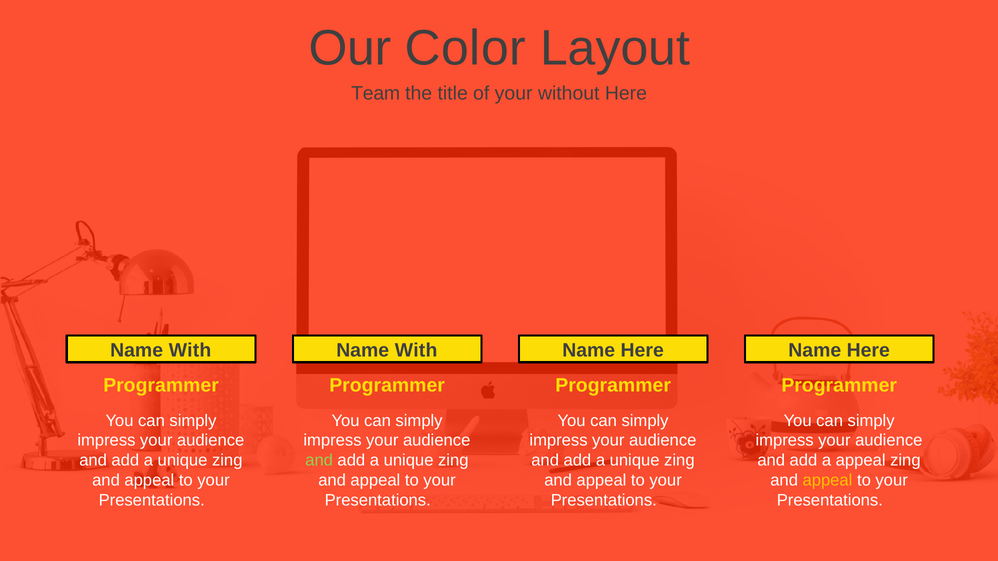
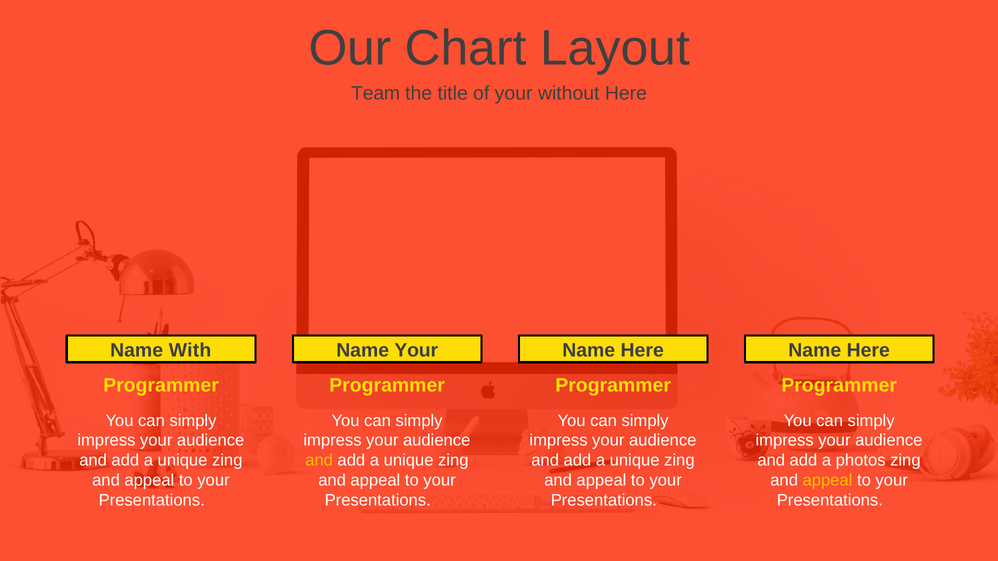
Color: Color -> Chart
With at (416, 350): With -> Your
and at (319, 461) colour: light green -> yellow
a appeal: appeal -> photos
